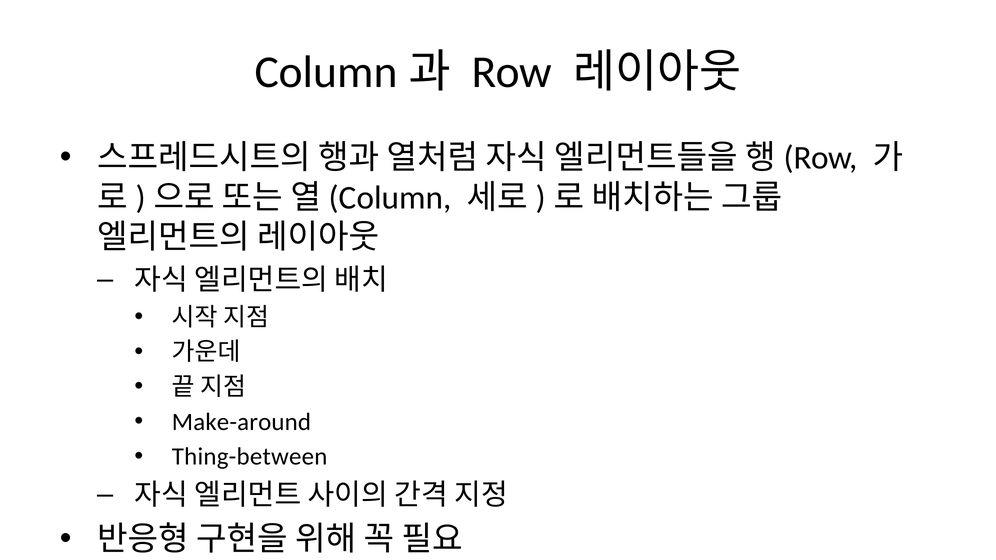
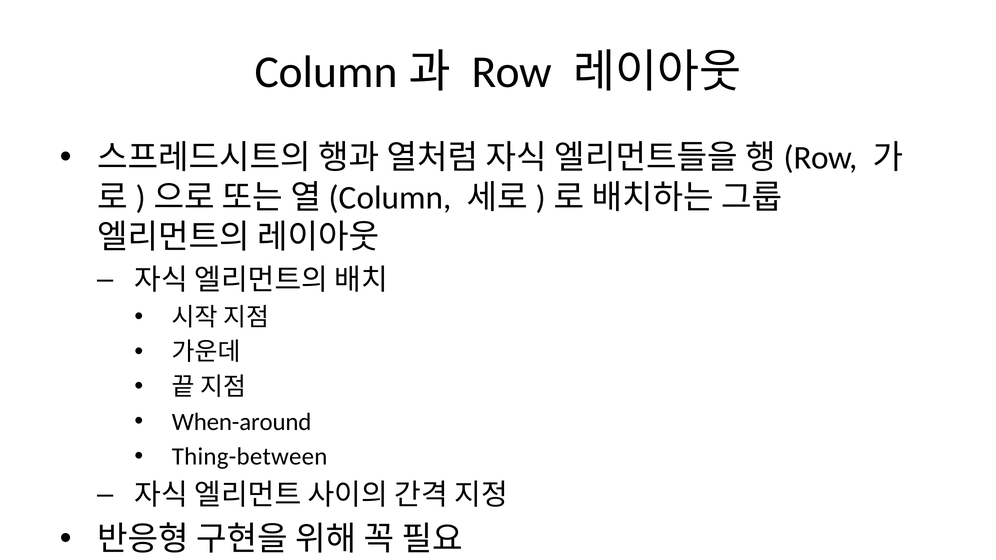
Make-around: Make-around -> When-around
